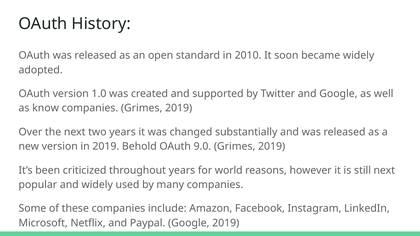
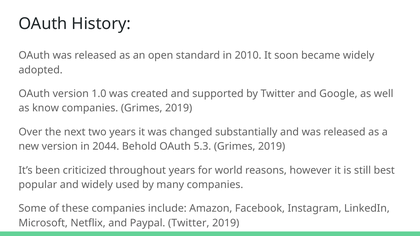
in 2019: 2019 -> 2044
9.0: 9.0 -> 5.3
still next: next -> best
Paypal Google: Google -> Twitter
